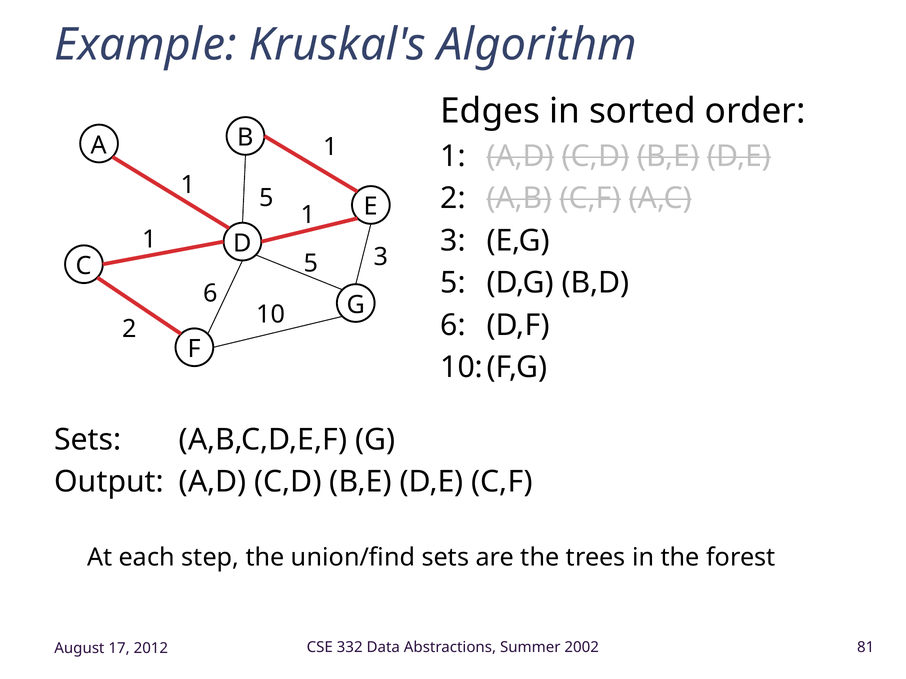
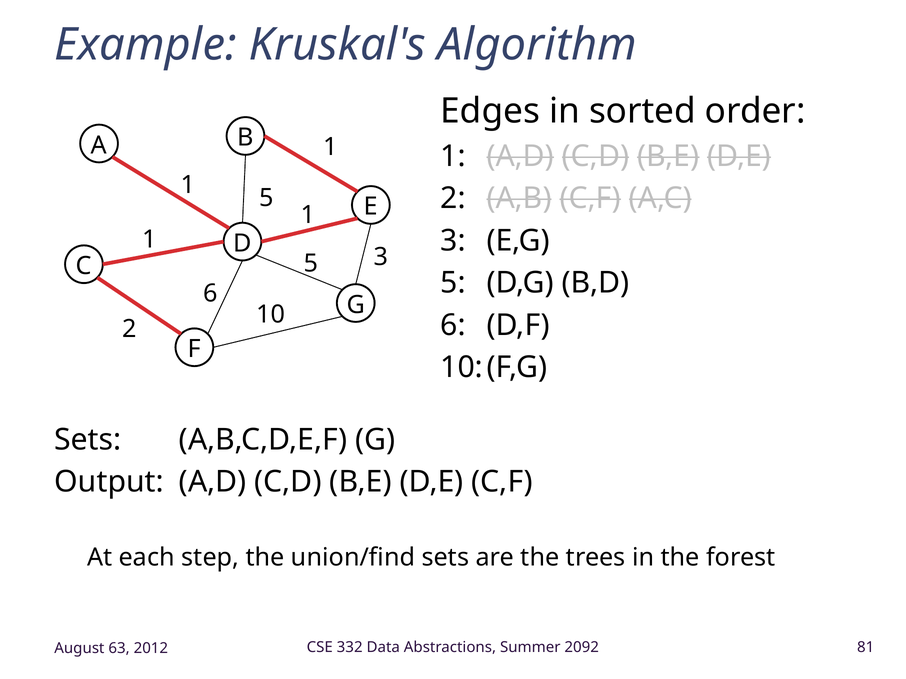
2002: 2002 -> 2092
17: 17 -> 63
